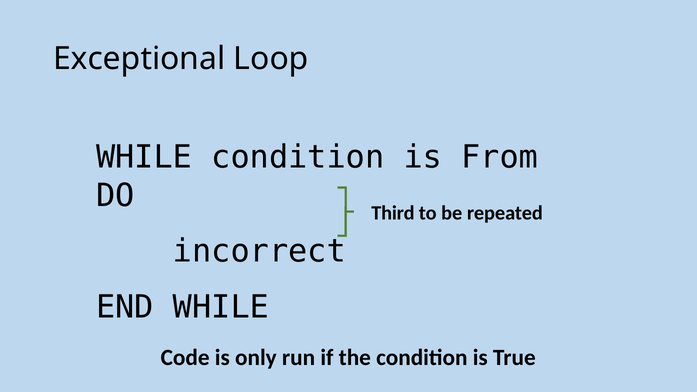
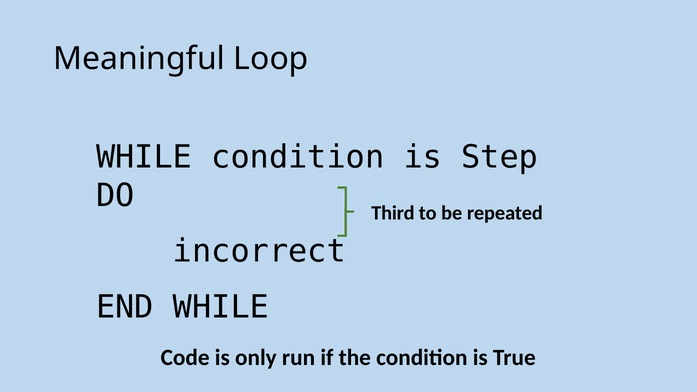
Exceptional: Exceptional -> Meaningful
From: From -> Step
